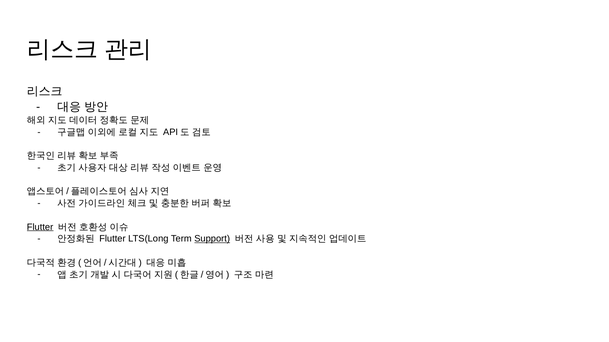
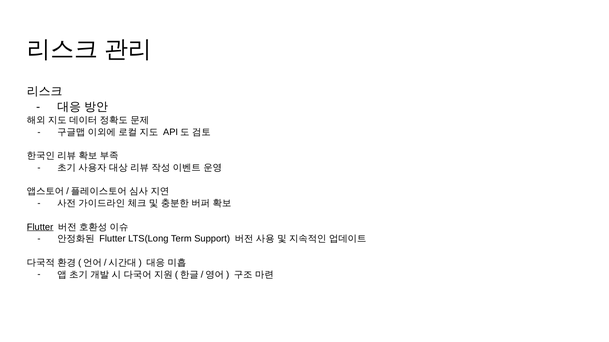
Support underline: present -> none
